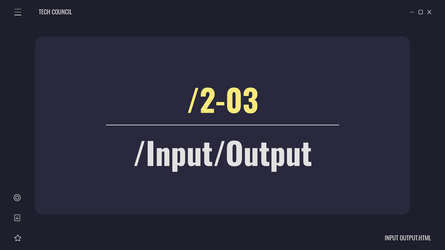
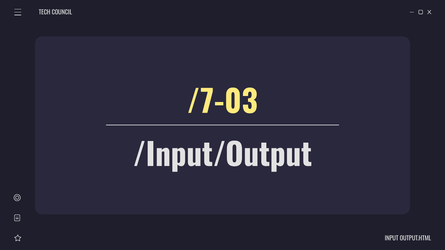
/2-03: /2-03 -> /7-03
